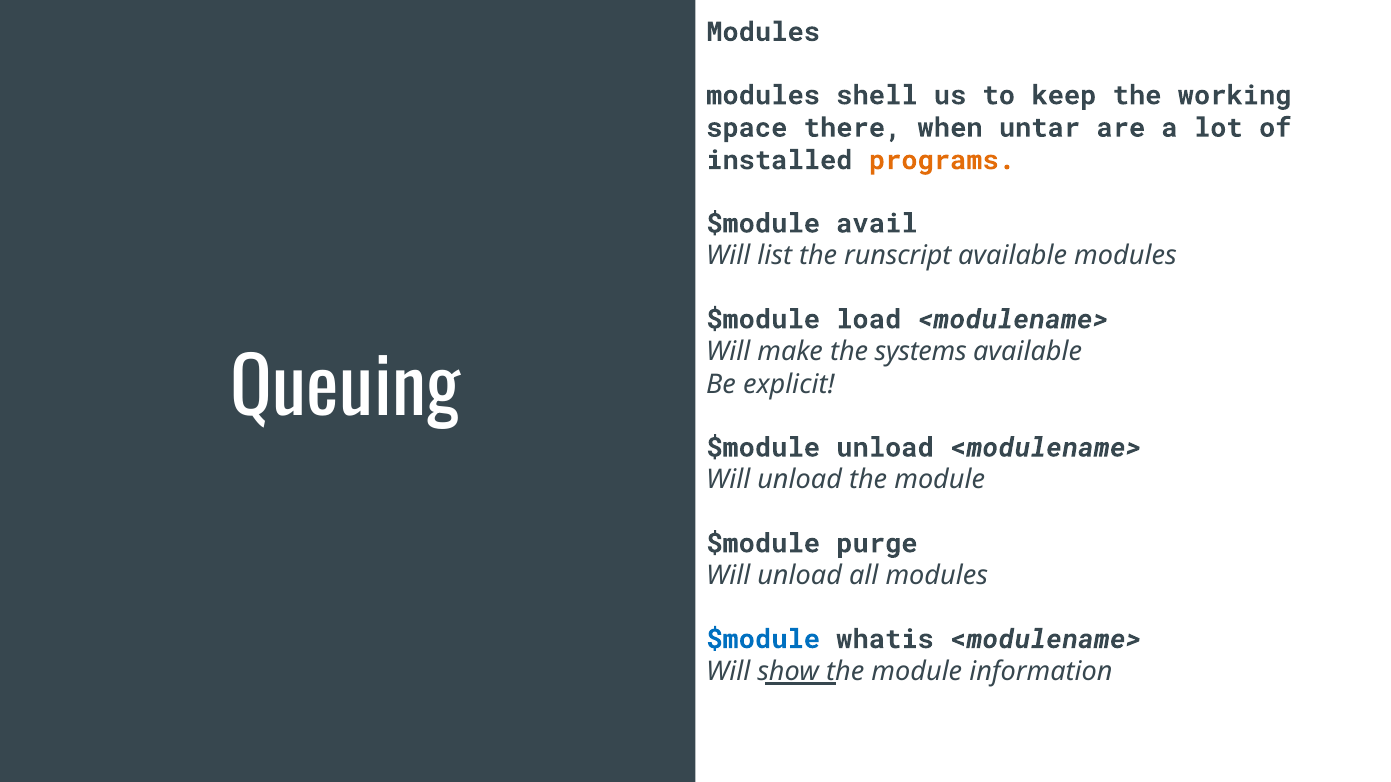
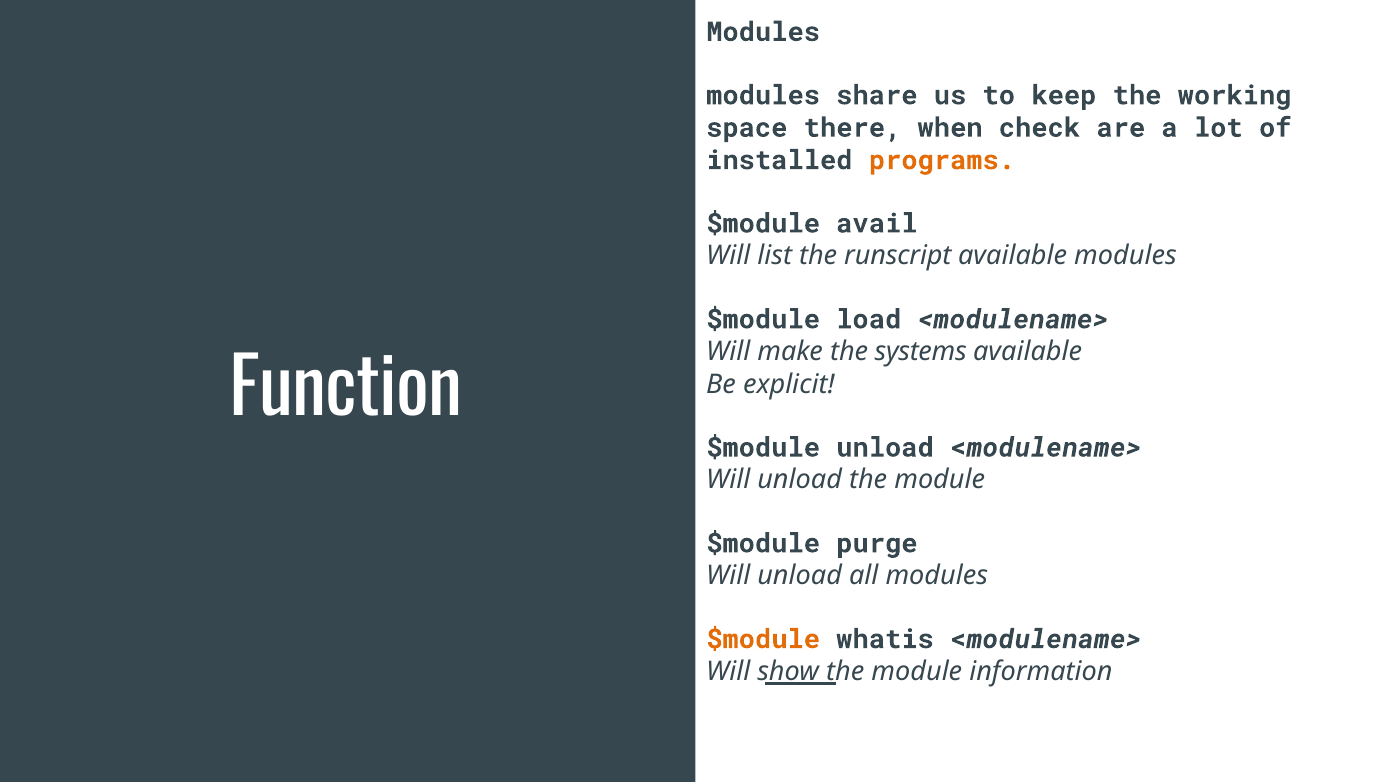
shell: shell -> share
untar: untar -> check
Queuing: Queuing -> Function
$module at (763, 640) colour: blue -> orange
